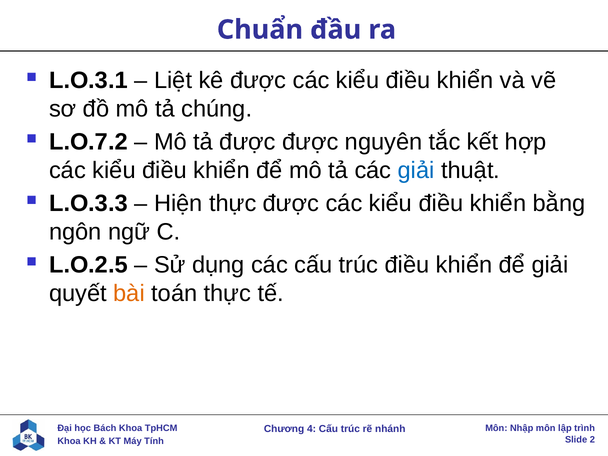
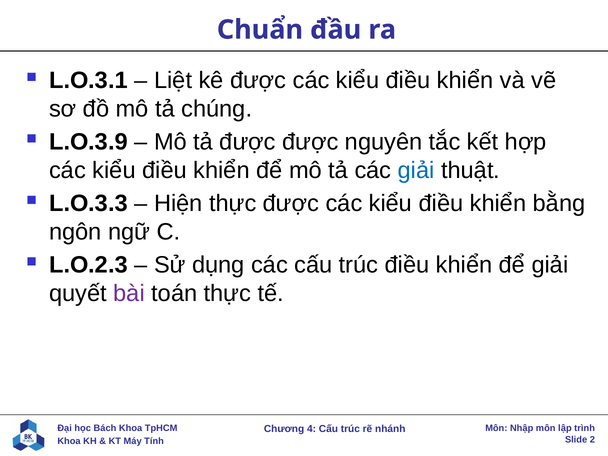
L.O.7.2: L.O.7.2 -> L.O.3.9
L.O.2.5: L.O.2.5 -> L.O.2.3
bài colour: orange -> purple
